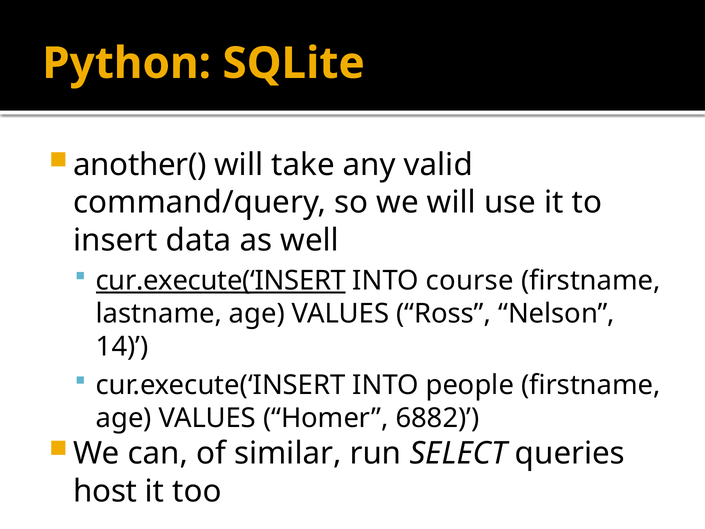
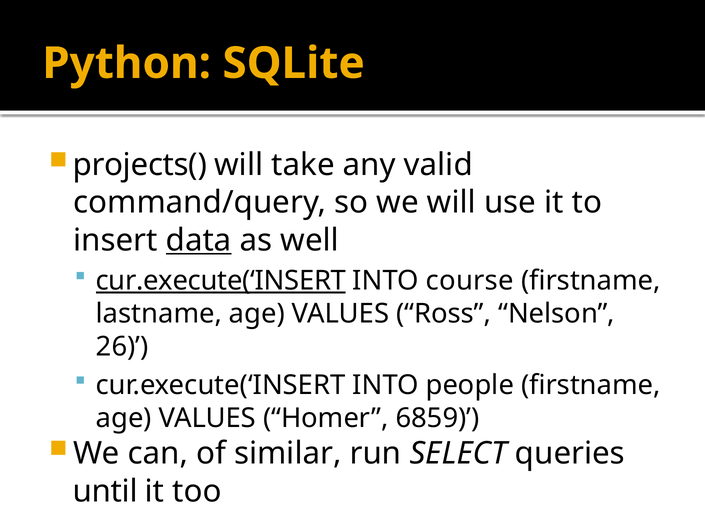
another(: another( -> projects(
data underline: none -> present
14: 14 -> 26
6882: 6882 -> 6859
host: host -> until
